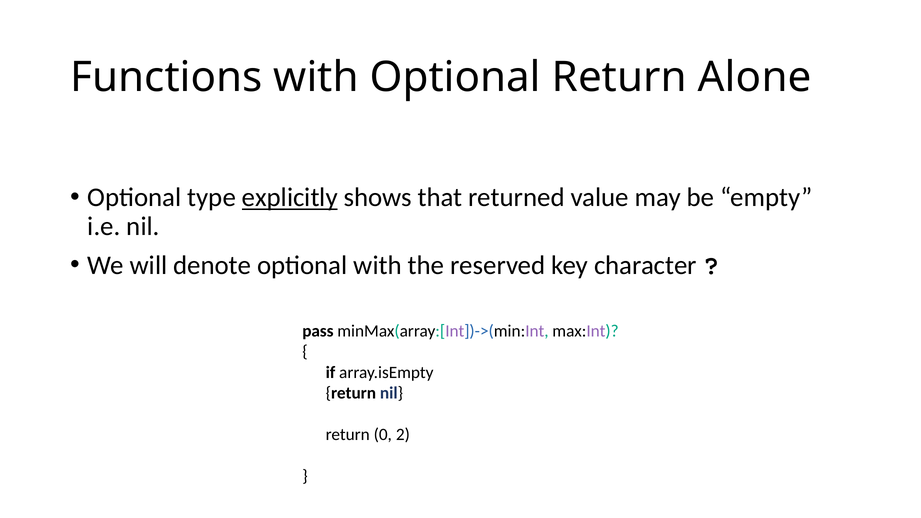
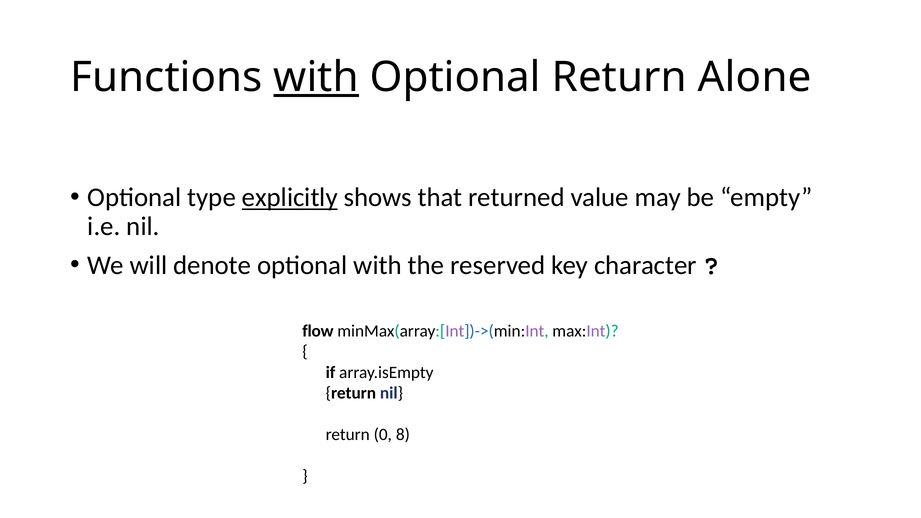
with at (316, 77) underline: none -> present
pass: pass -> flow
2: 2 -> 8
